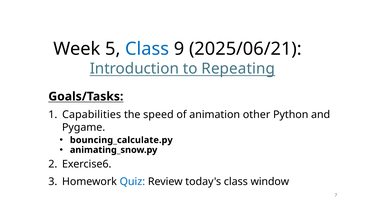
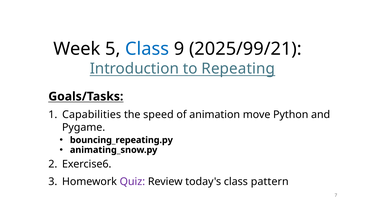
2025/06/21: 2025/06/21 -> 2025/99/21
other: other -> move
bouncing_calculate.py: bouncing_calculate.py -> bouncing_repeating.py
Quiz colour: blue -> purple
window: window -> pattern
